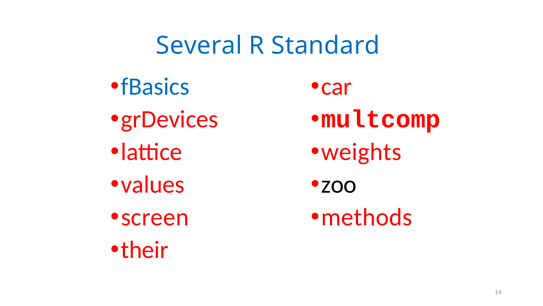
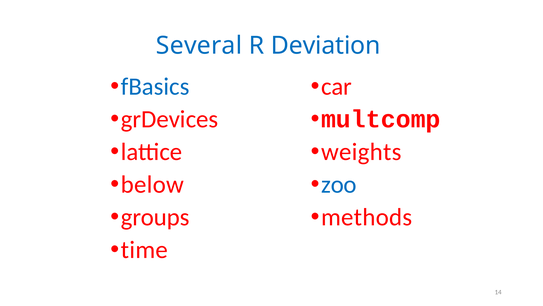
Standard: Standard -> Deviation
values: values -> below
zoo colour: black -> blue
screen: screen -> groups
their: their -> time
